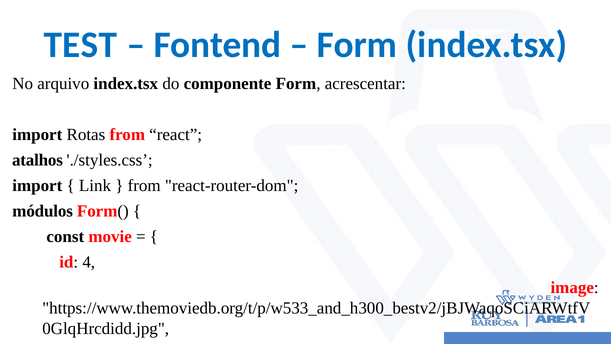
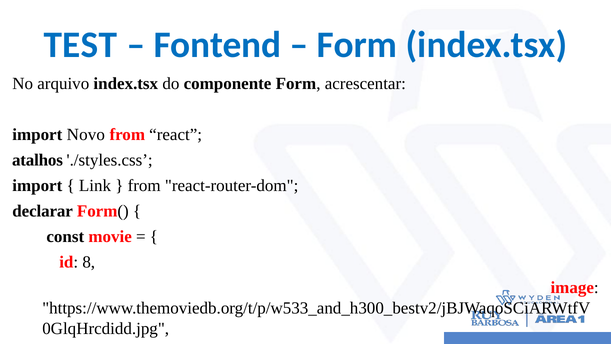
Rotas: Rotas -> Novo
módulos: módulos -> declarar
4: 4 -> 8
